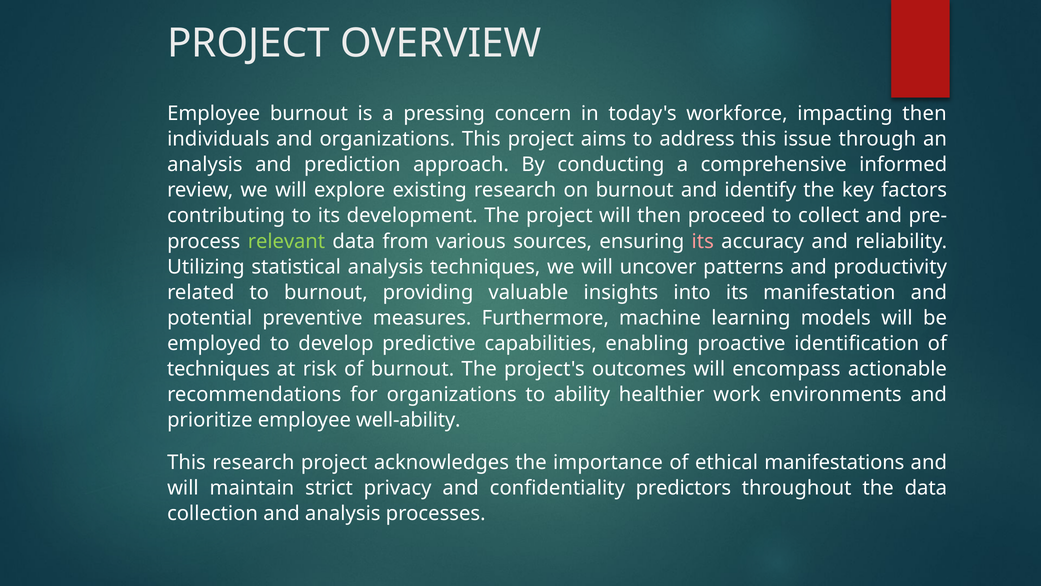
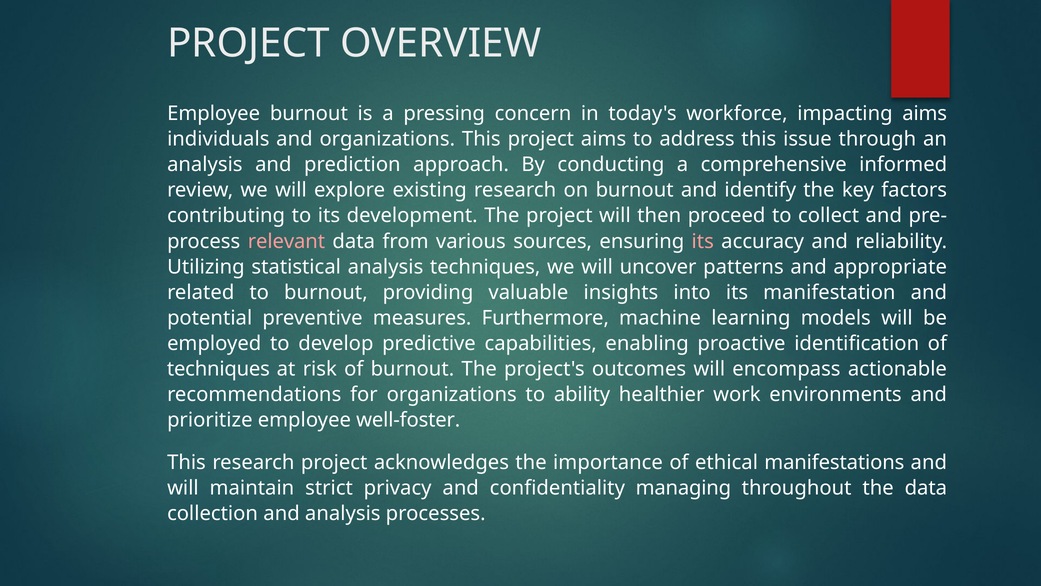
impacting then: then -> aims
relevant colour: light green -> pink
productivity: productivity -> appropriate
well-ability: well-ability -> well-foster
predictors: predictors -> managing
